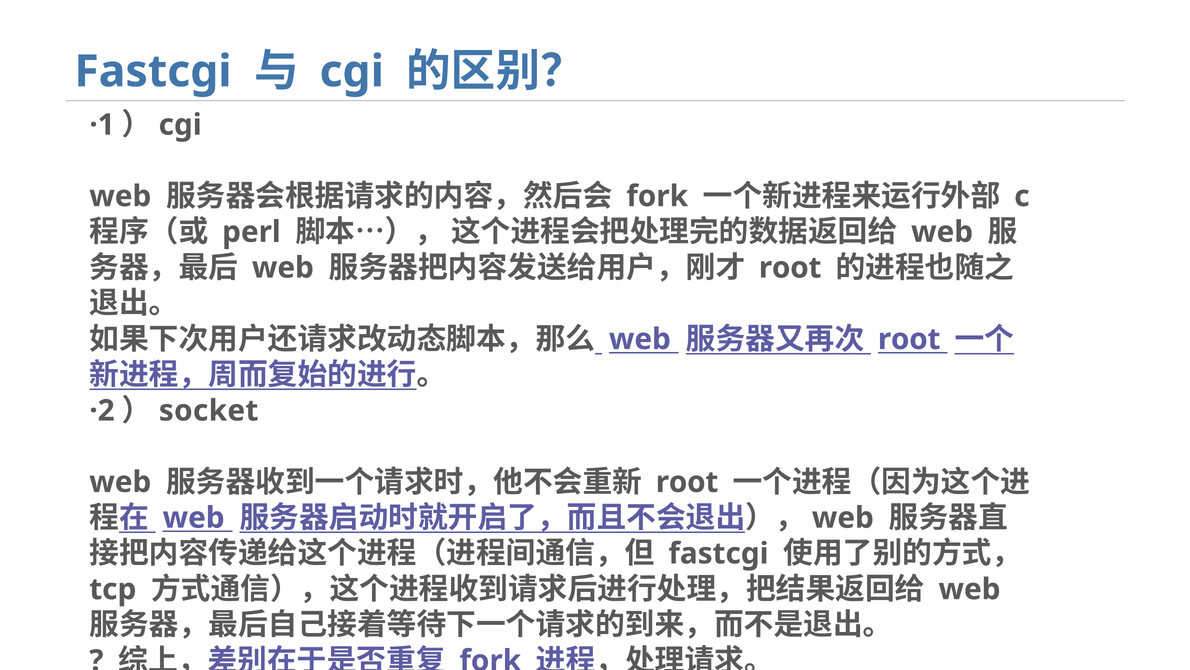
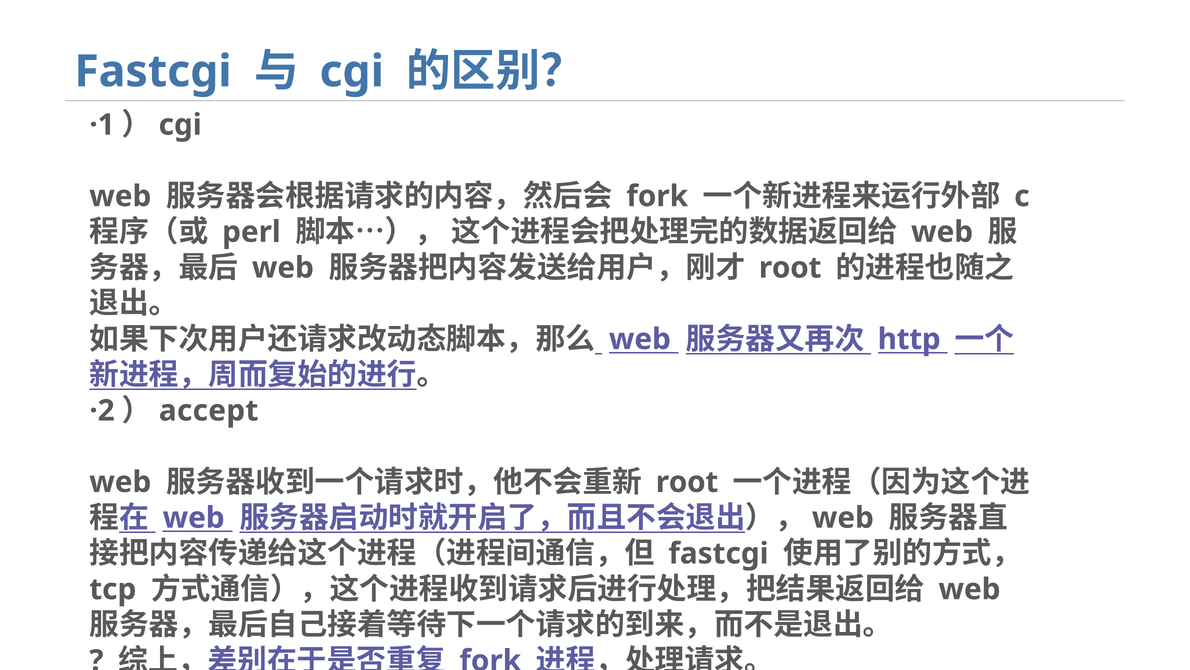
root at (909, 339): root -> http
socket: socket -> accept
